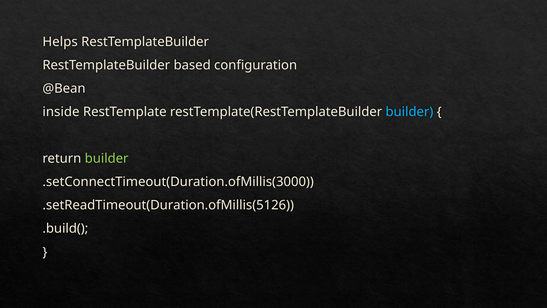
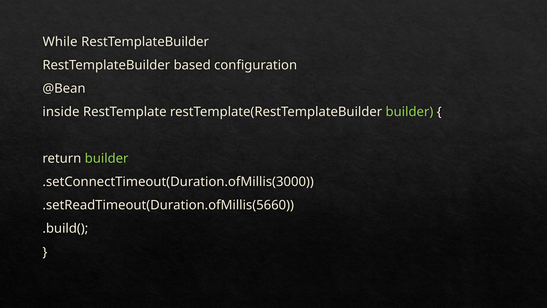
Helps: Helps -> While
builder at (409, 112) colour: light blue -> light green
.setReadTimeout(Duration.ofMillis(5126: .setReadTimeout(Duration.ofMillis(5126 -> .setReadTimeout(Duration.ofMillis(5660
